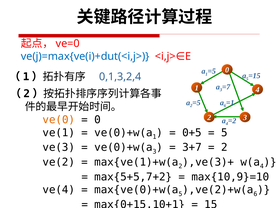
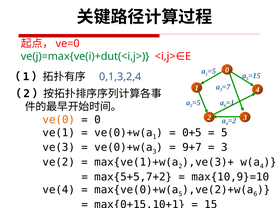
ve(j)=max{ve(i)+dut(<i,j> colour: blue -> green
3+7: 3+7 -> 9+7
2 at (224, 147): 2 -> 3
